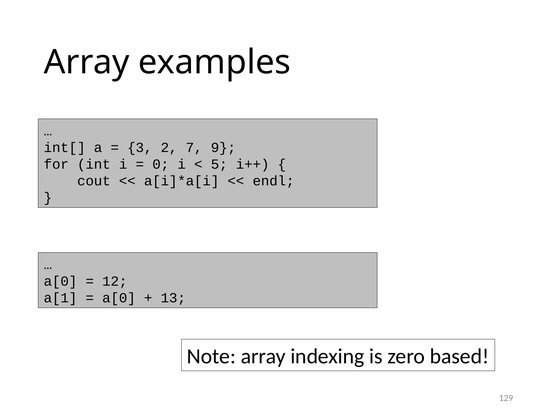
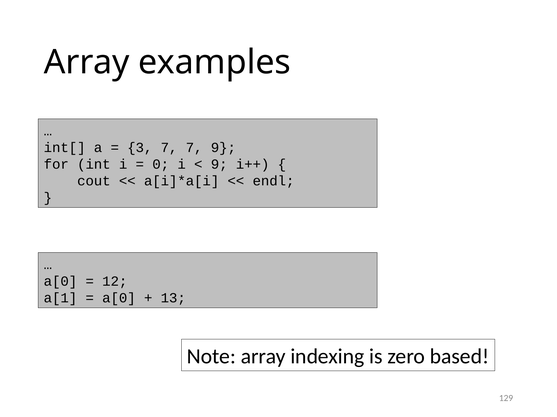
3 2: 2 -> 7
5 at (219, 164): 5 -> 9
